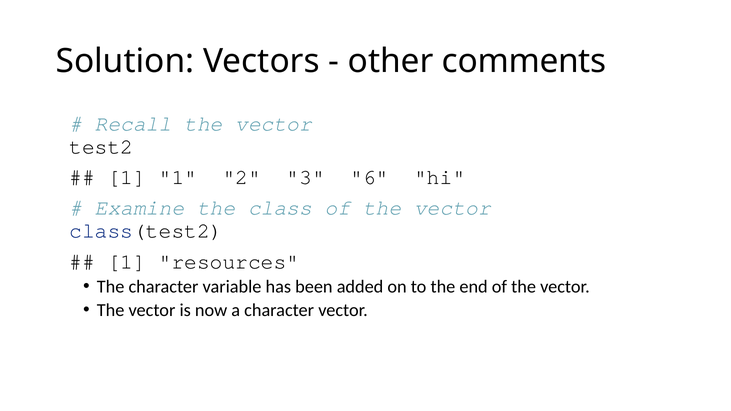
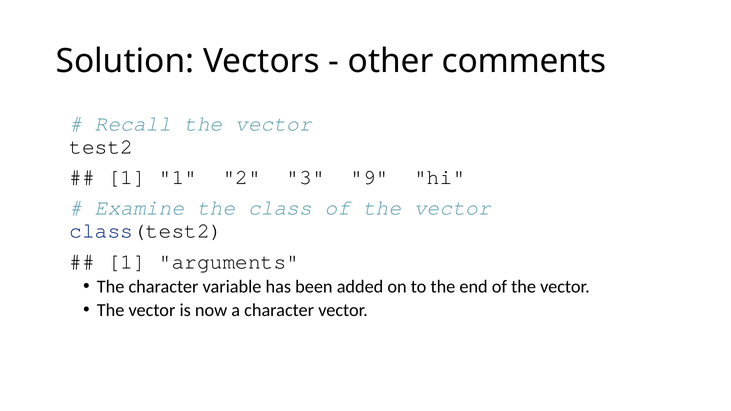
6: 6 -> 9
resources: resources -> arguments
